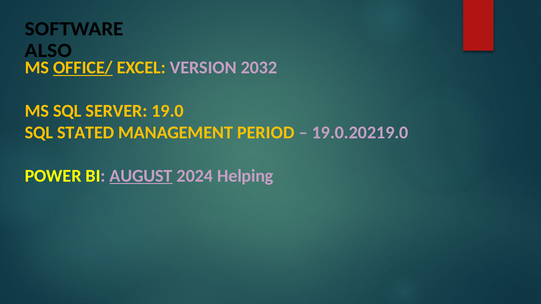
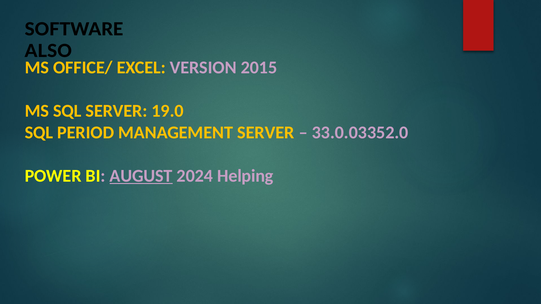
OFFICE/ underline: present -> none
2032: 2032 -> 2015
STATED: STATED -> PERIOD
MANAGEMENT PERIOD: PERIOD -> SERVER
19.0.20219.0: 19.0.20219.0 -> 33.0.03352.0
